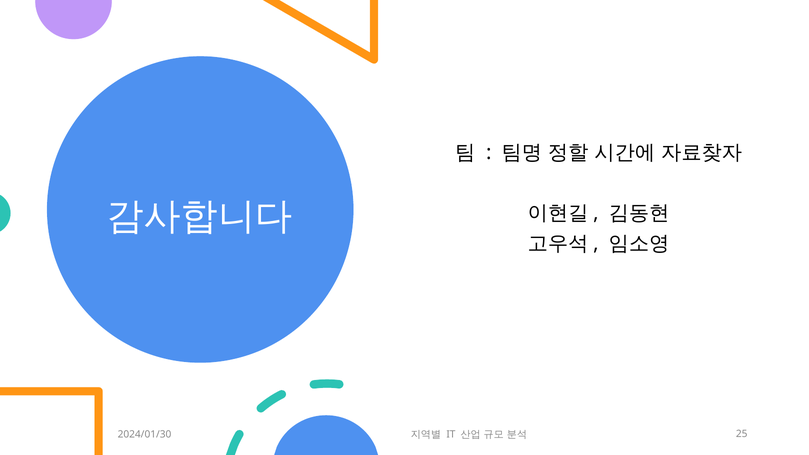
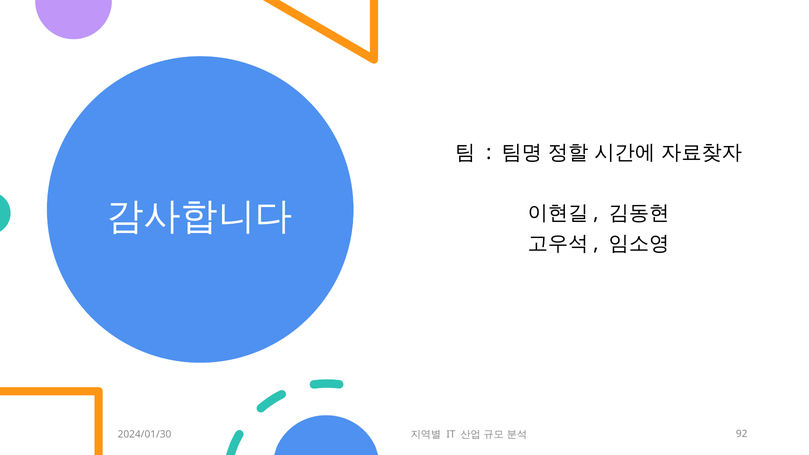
25: 25 -> 92
